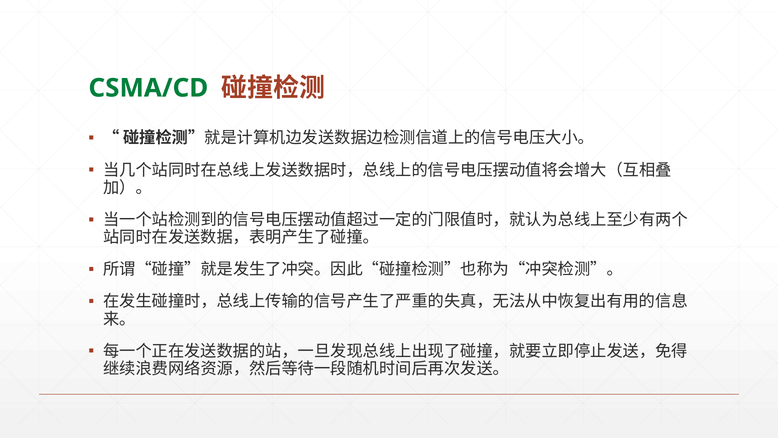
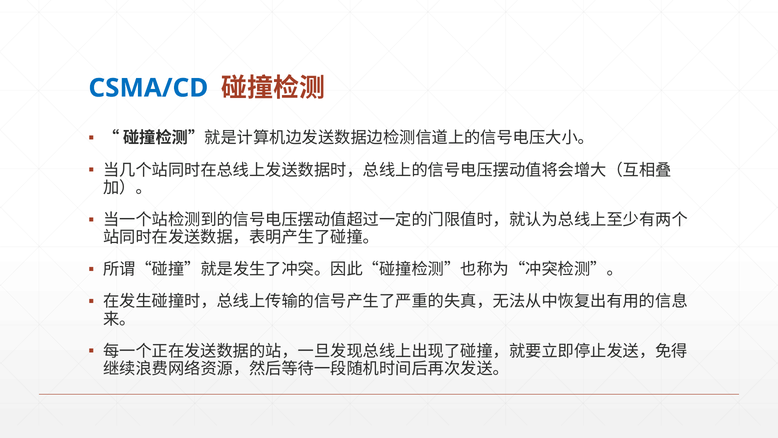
CSMA/CD colour: green -> blue
